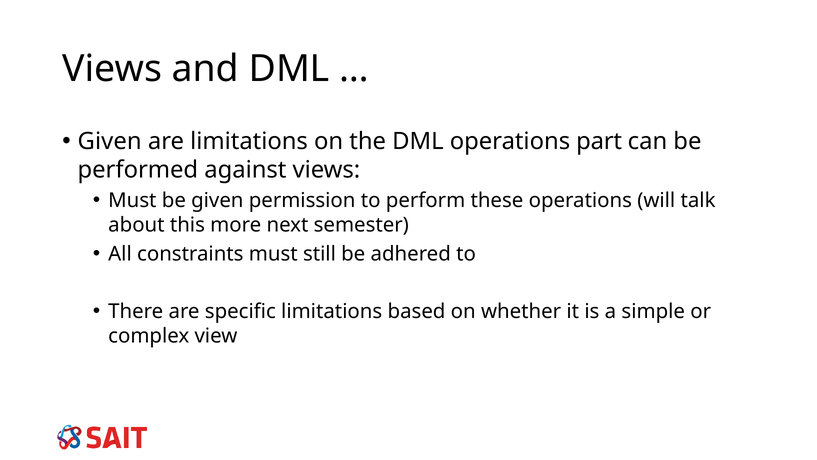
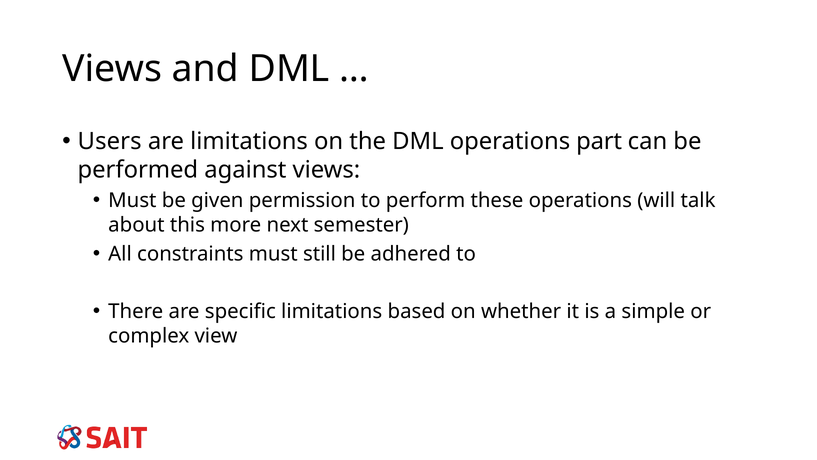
Given at (110, 141): Given -> Users
